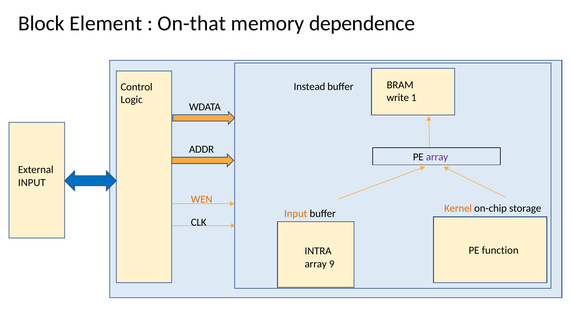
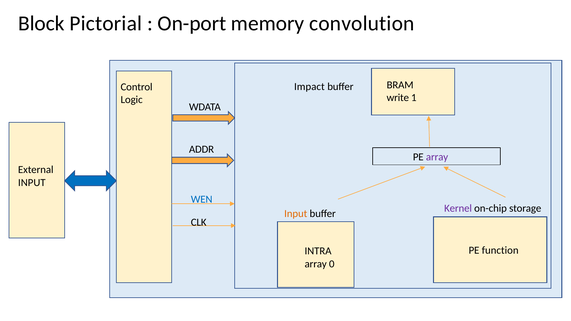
Element: Element -> Pictorial
On-that: On-that -> On-port
dependence: dependence -> convolution
Instead: Instead -> Impact
WEN colour: orange -> blue
Kernel colour: orange -> purple
9: 9 -> 0
